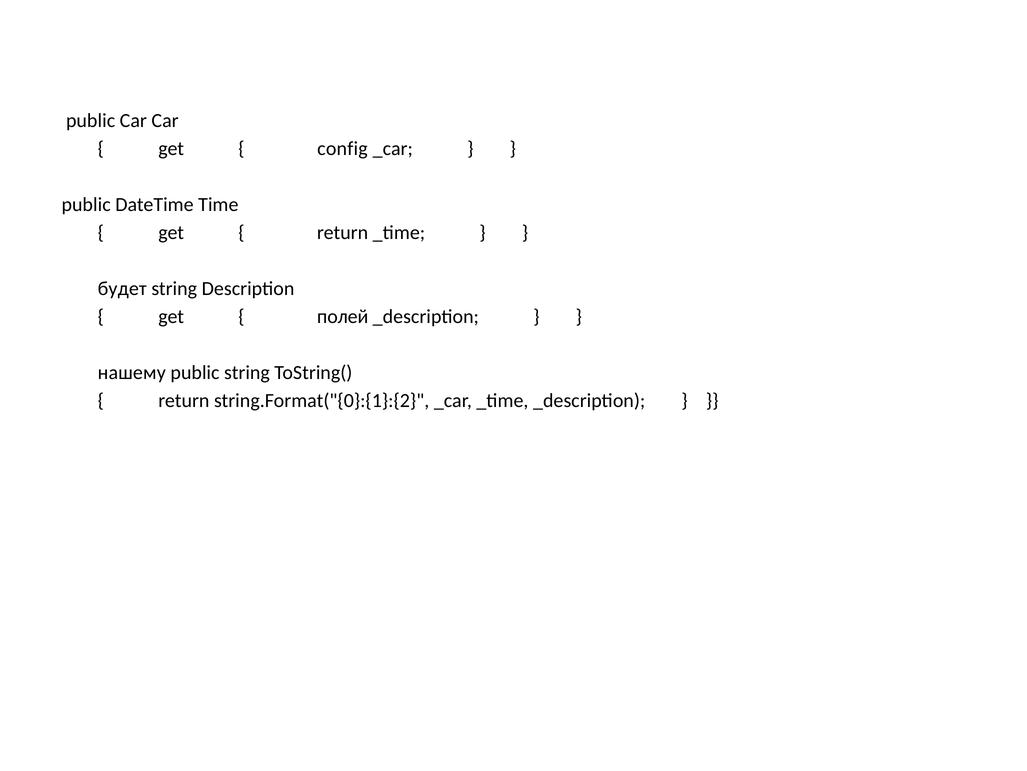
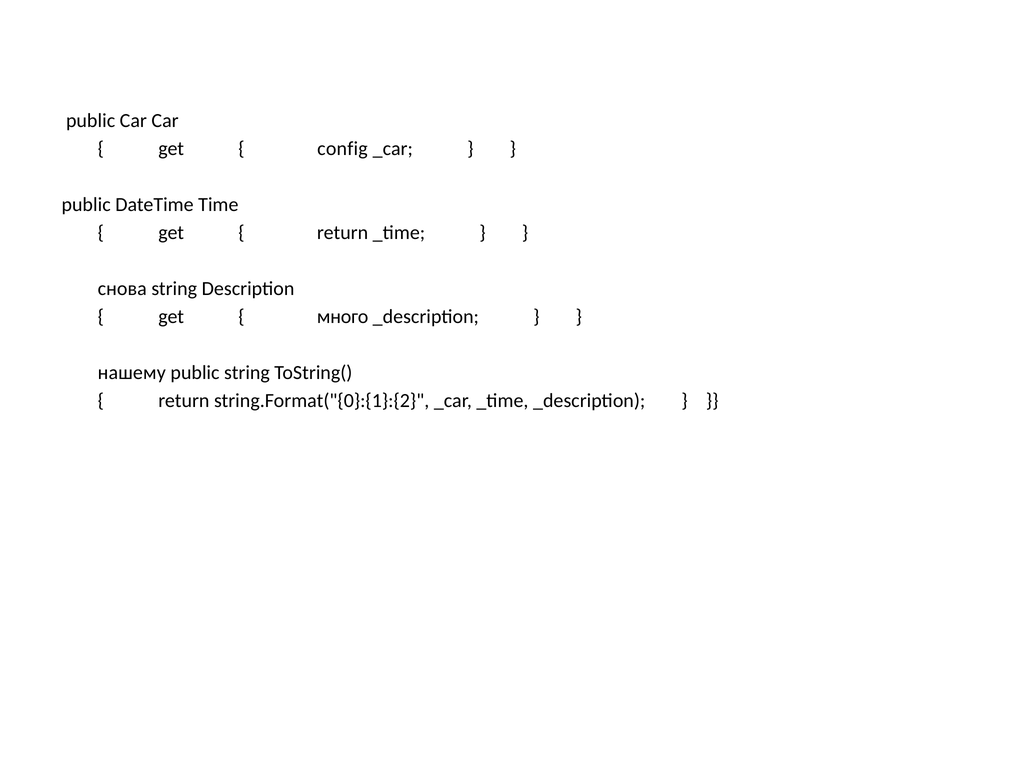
будет: будет -> снова
полей: полей -> много
